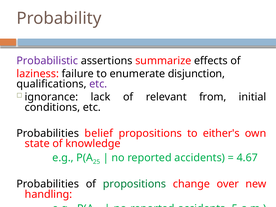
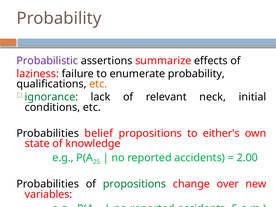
enumerate disjunction: disjunction -> probability
etc at (98, 84) colour: purple -> orange
ignorance colour: black -> green
from: from -> neck
4.67: 4.67 -> 2.00
handling: handling -> variables
